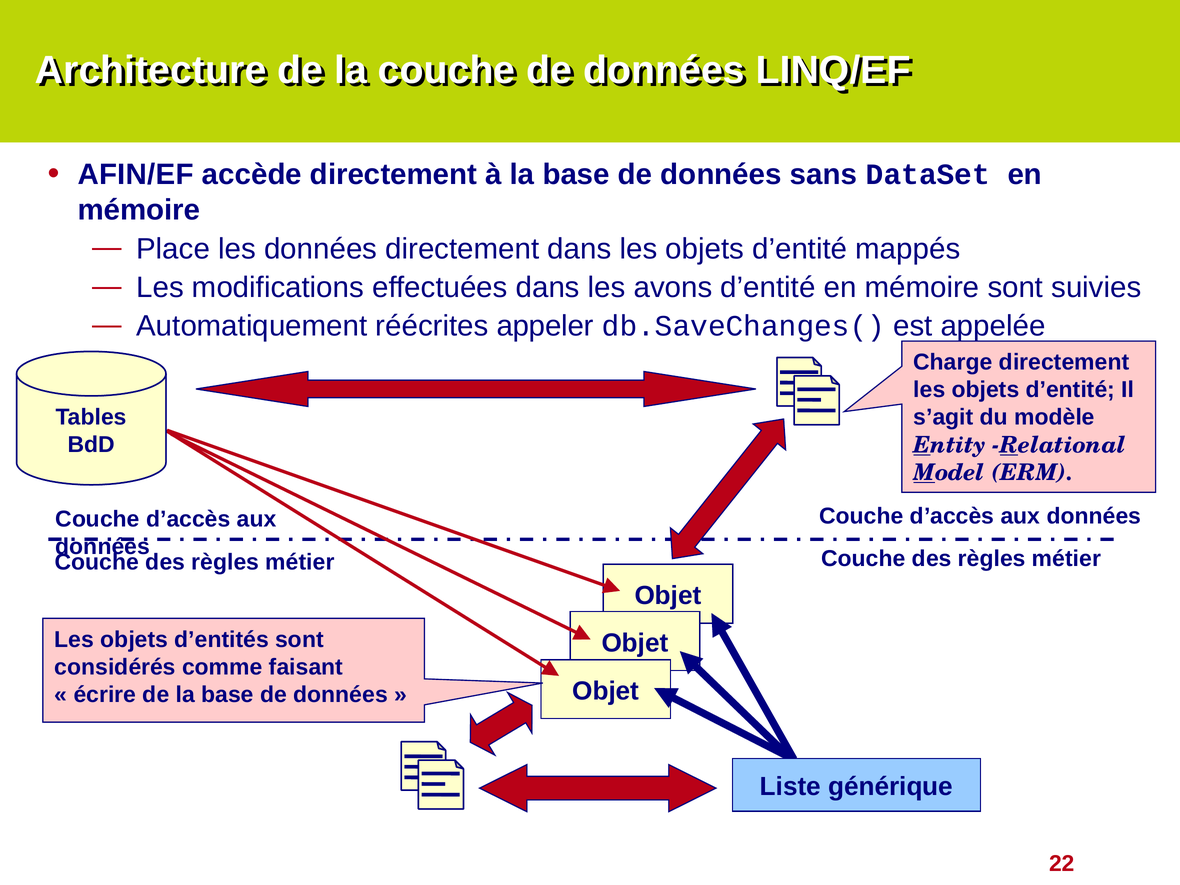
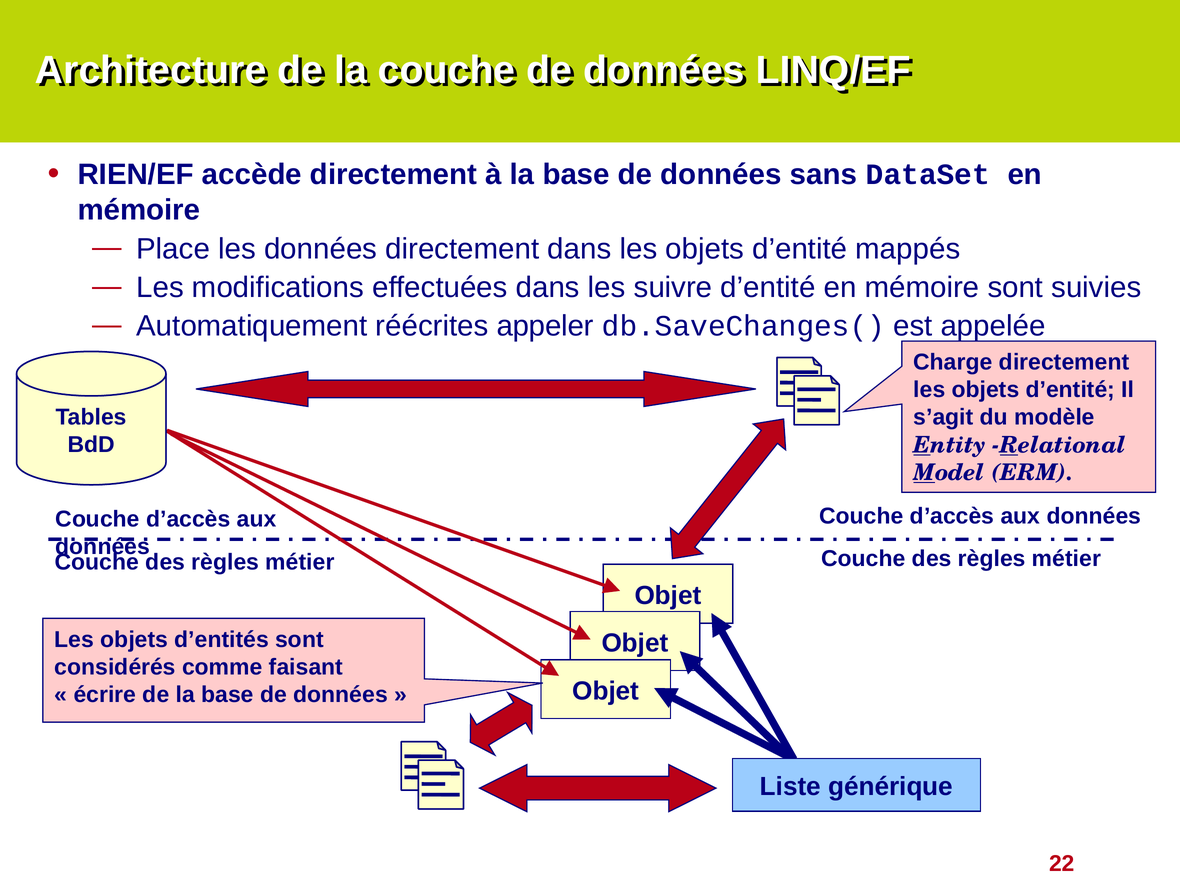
AFIN/EF: AFIN/EF -> RIEN/EF
avons: avons -> suivre
